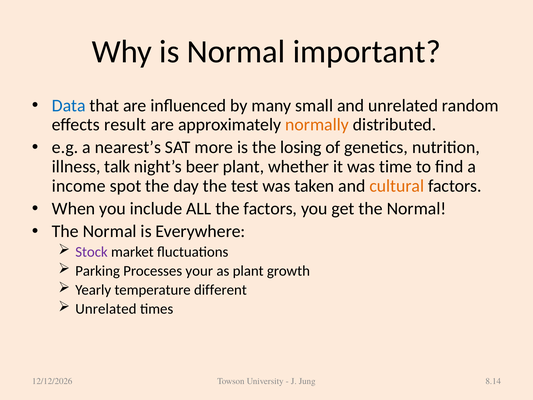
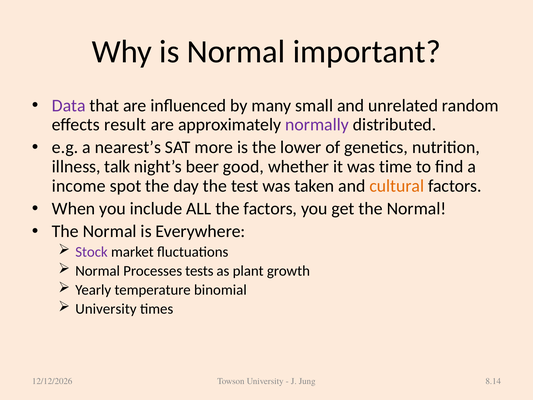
Data colour: blue -> purple
normally colour: orange -> purple
losing: losing -> lower
beer plant: plant -> good
Parking at (98, 271): Parking -> Normal
your: your -> tests
different: different -> binomial
Unrelated at (106, 309): Unrelated -> University
